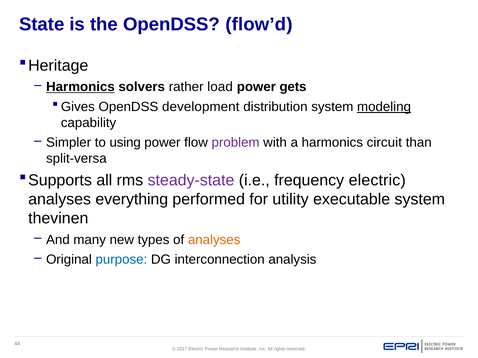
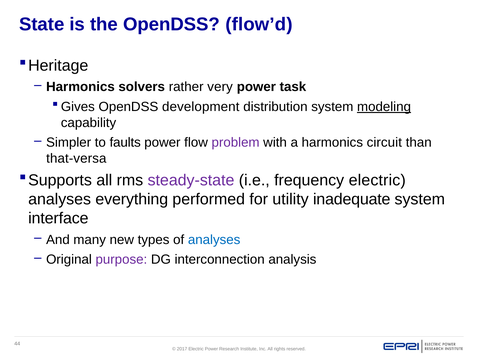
Harmonics at (80, 87) underline: present -> none
load: load -> very
gets: gets -> task
using: using -> faults
split-versa: split-versa -> that-versa
executable: executable -> inadequate
thevinen: thevinen -> interface
analyses at (214, 240) colour: orange -> blue
purpose colour: blue -> purple
